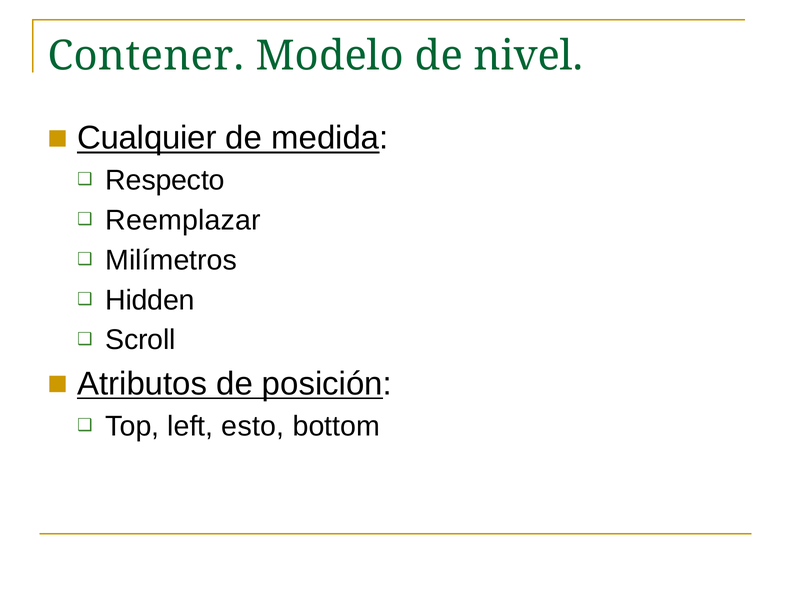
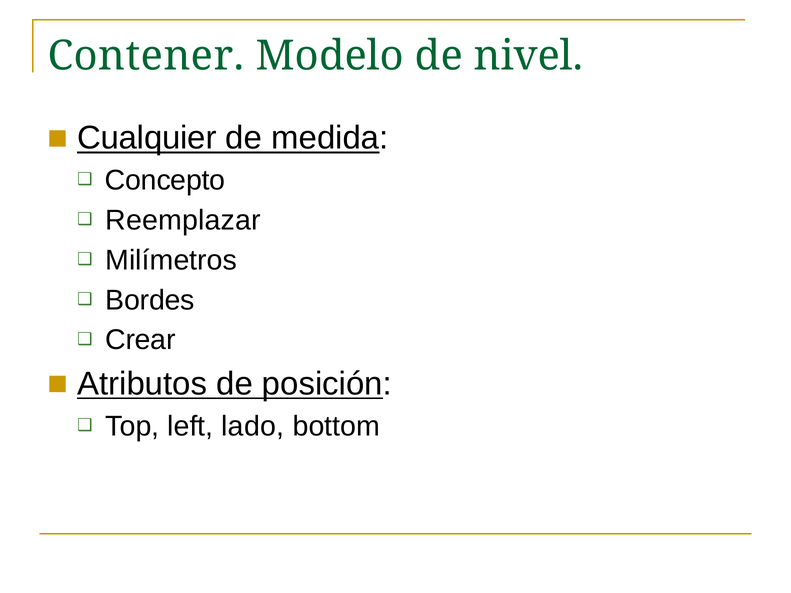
Respecto: Respecto -> Concepto
Hidden: Hidden -> Bordes
Scroll: Scroll -> Crear
esto: esto -> lado
